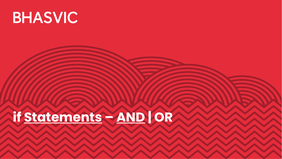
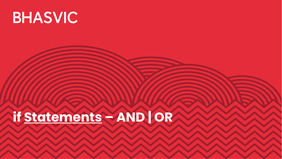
AND underline: present -> none
